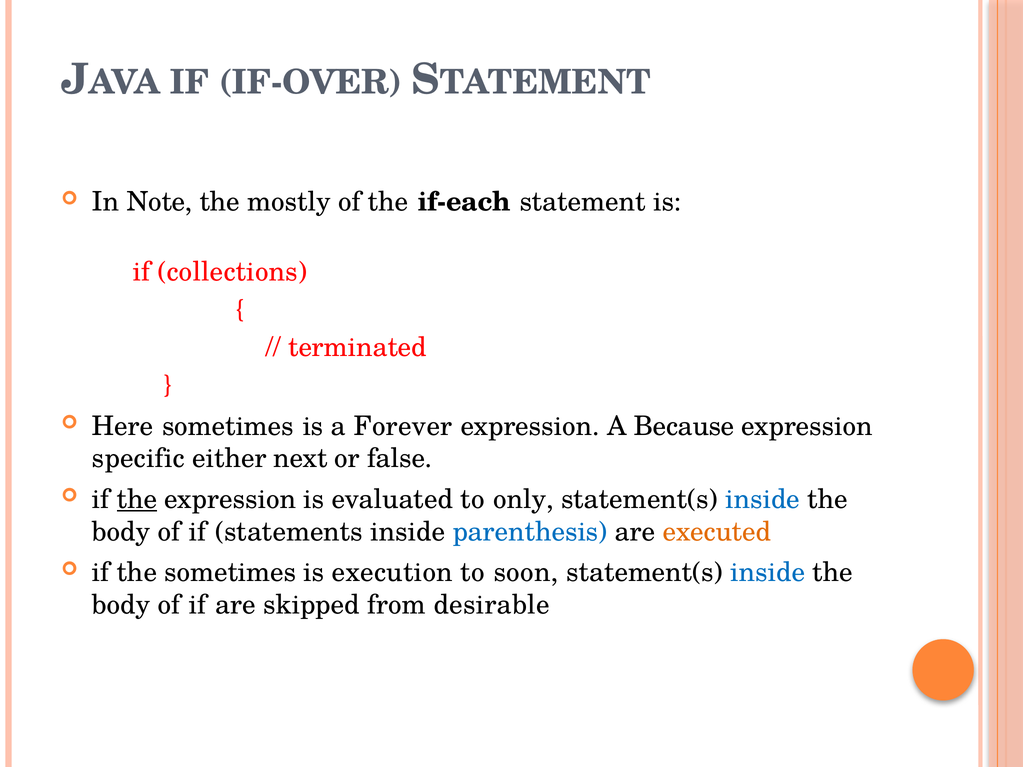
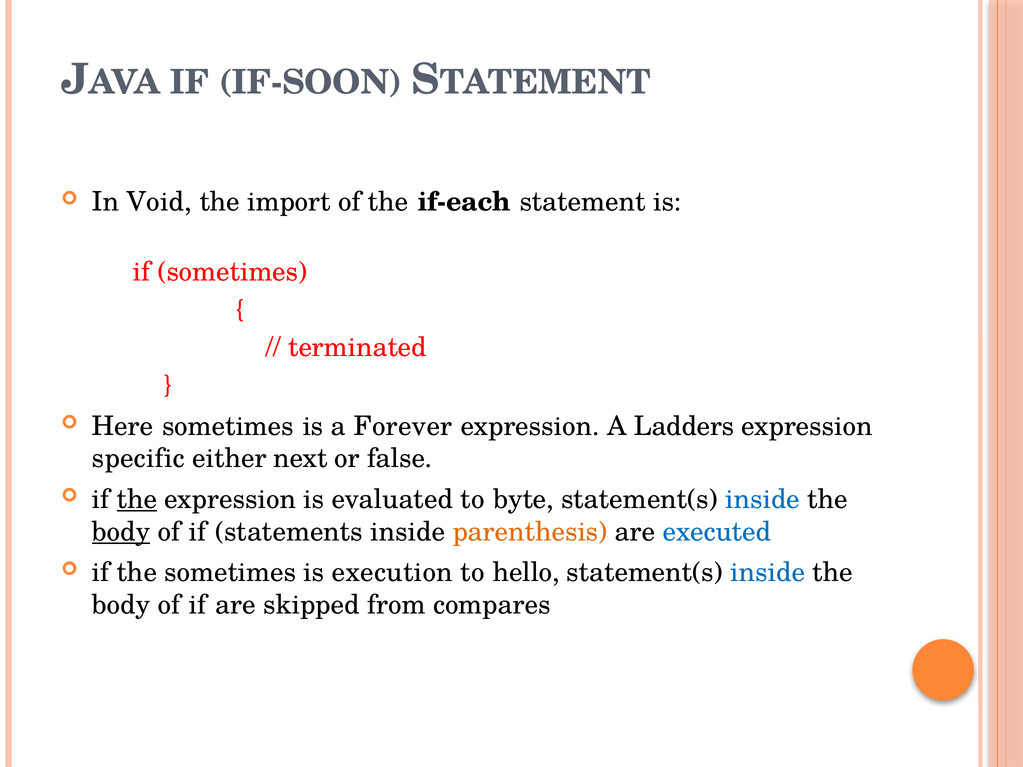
IF-OVER: IF-OVER -> IF-SOON
Note: Note -> Void
mostly: mostly -> import
if collections: collections -> sometimes
Because: Because -> Ladders
only: only -> byte
body at (121, 532) underline: none -> present
parenthesis colour: blue -> orange
executed colour: orange -> blue
soon: soon -> hello
desirable: desirable -> compares
